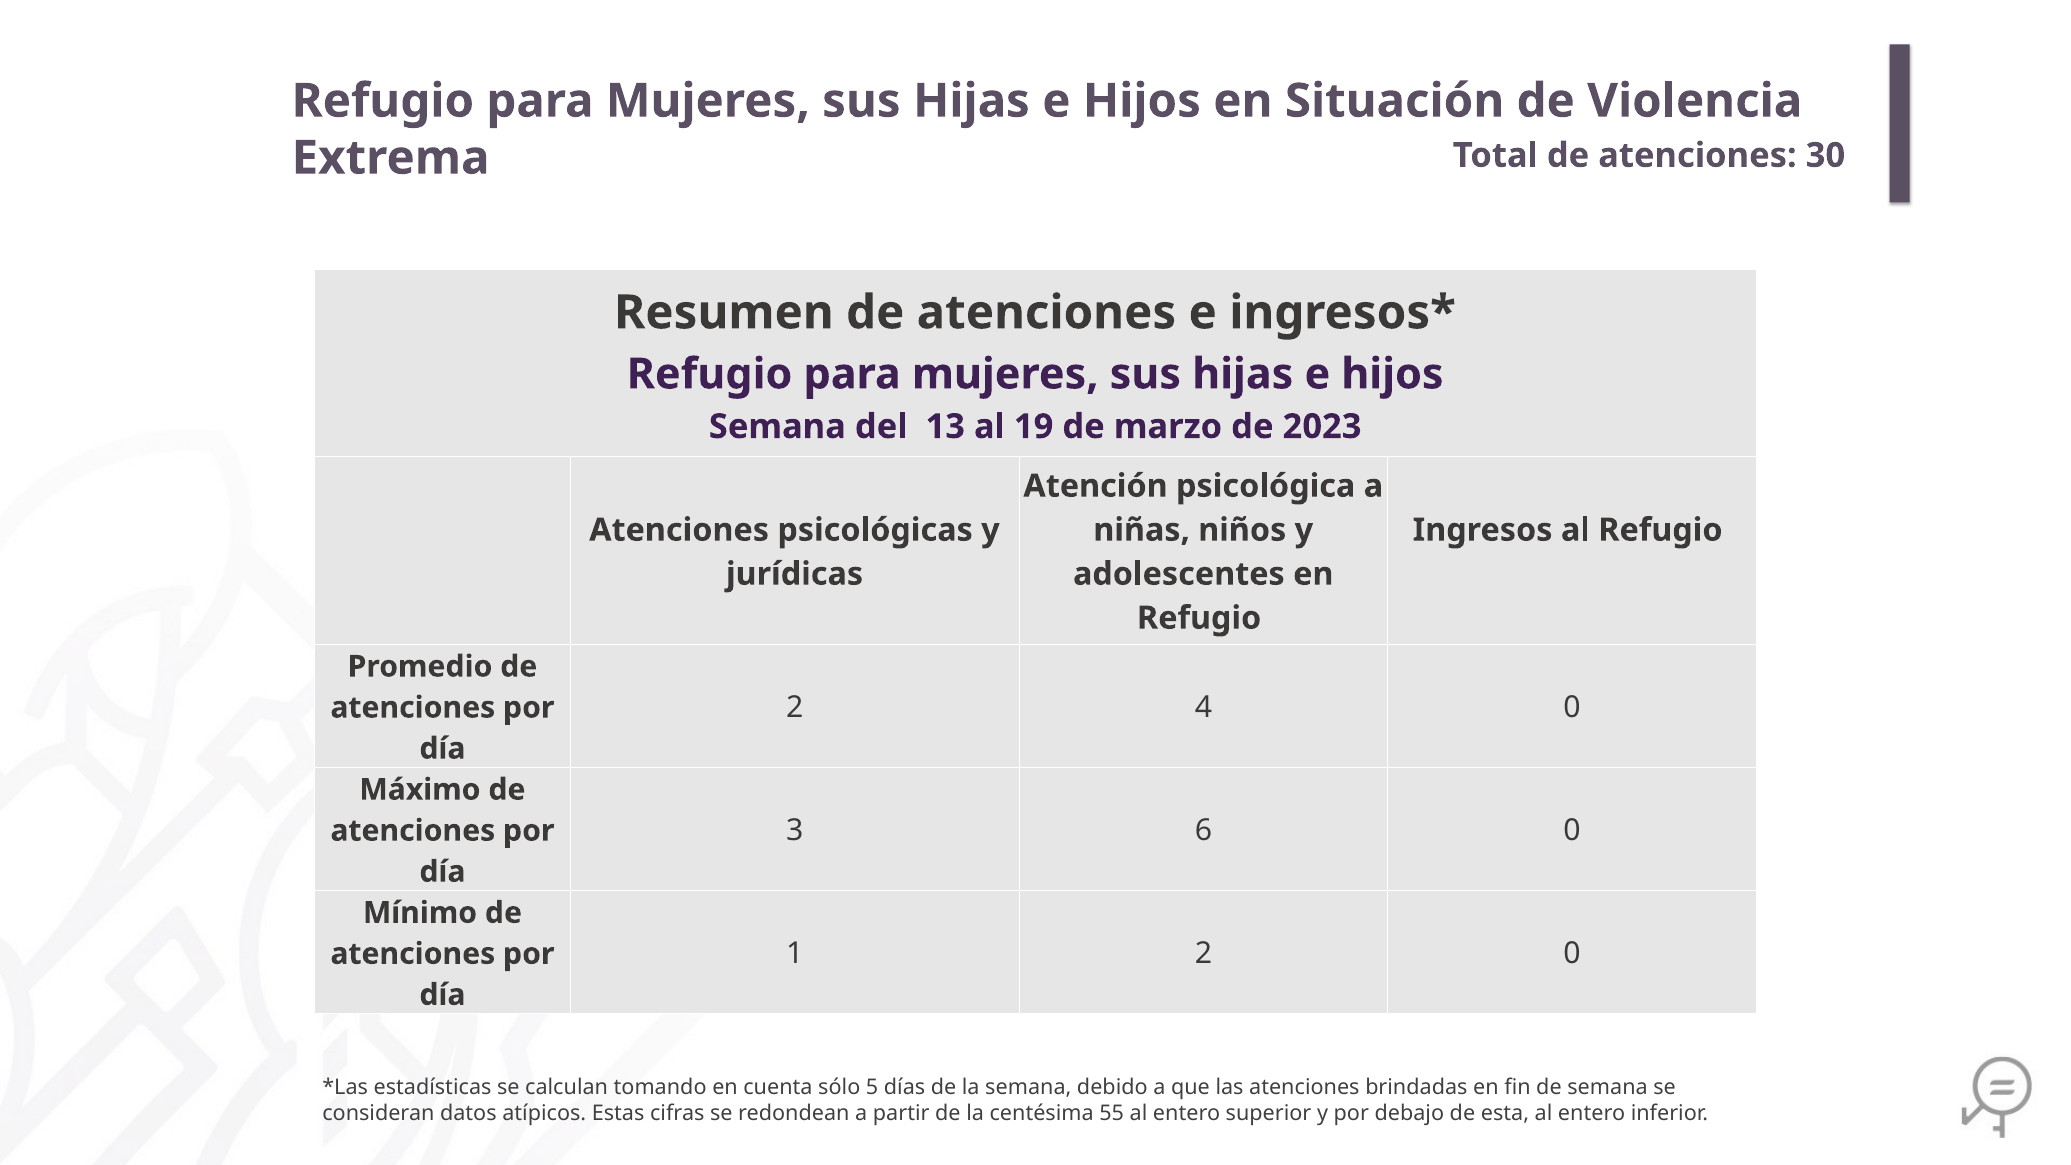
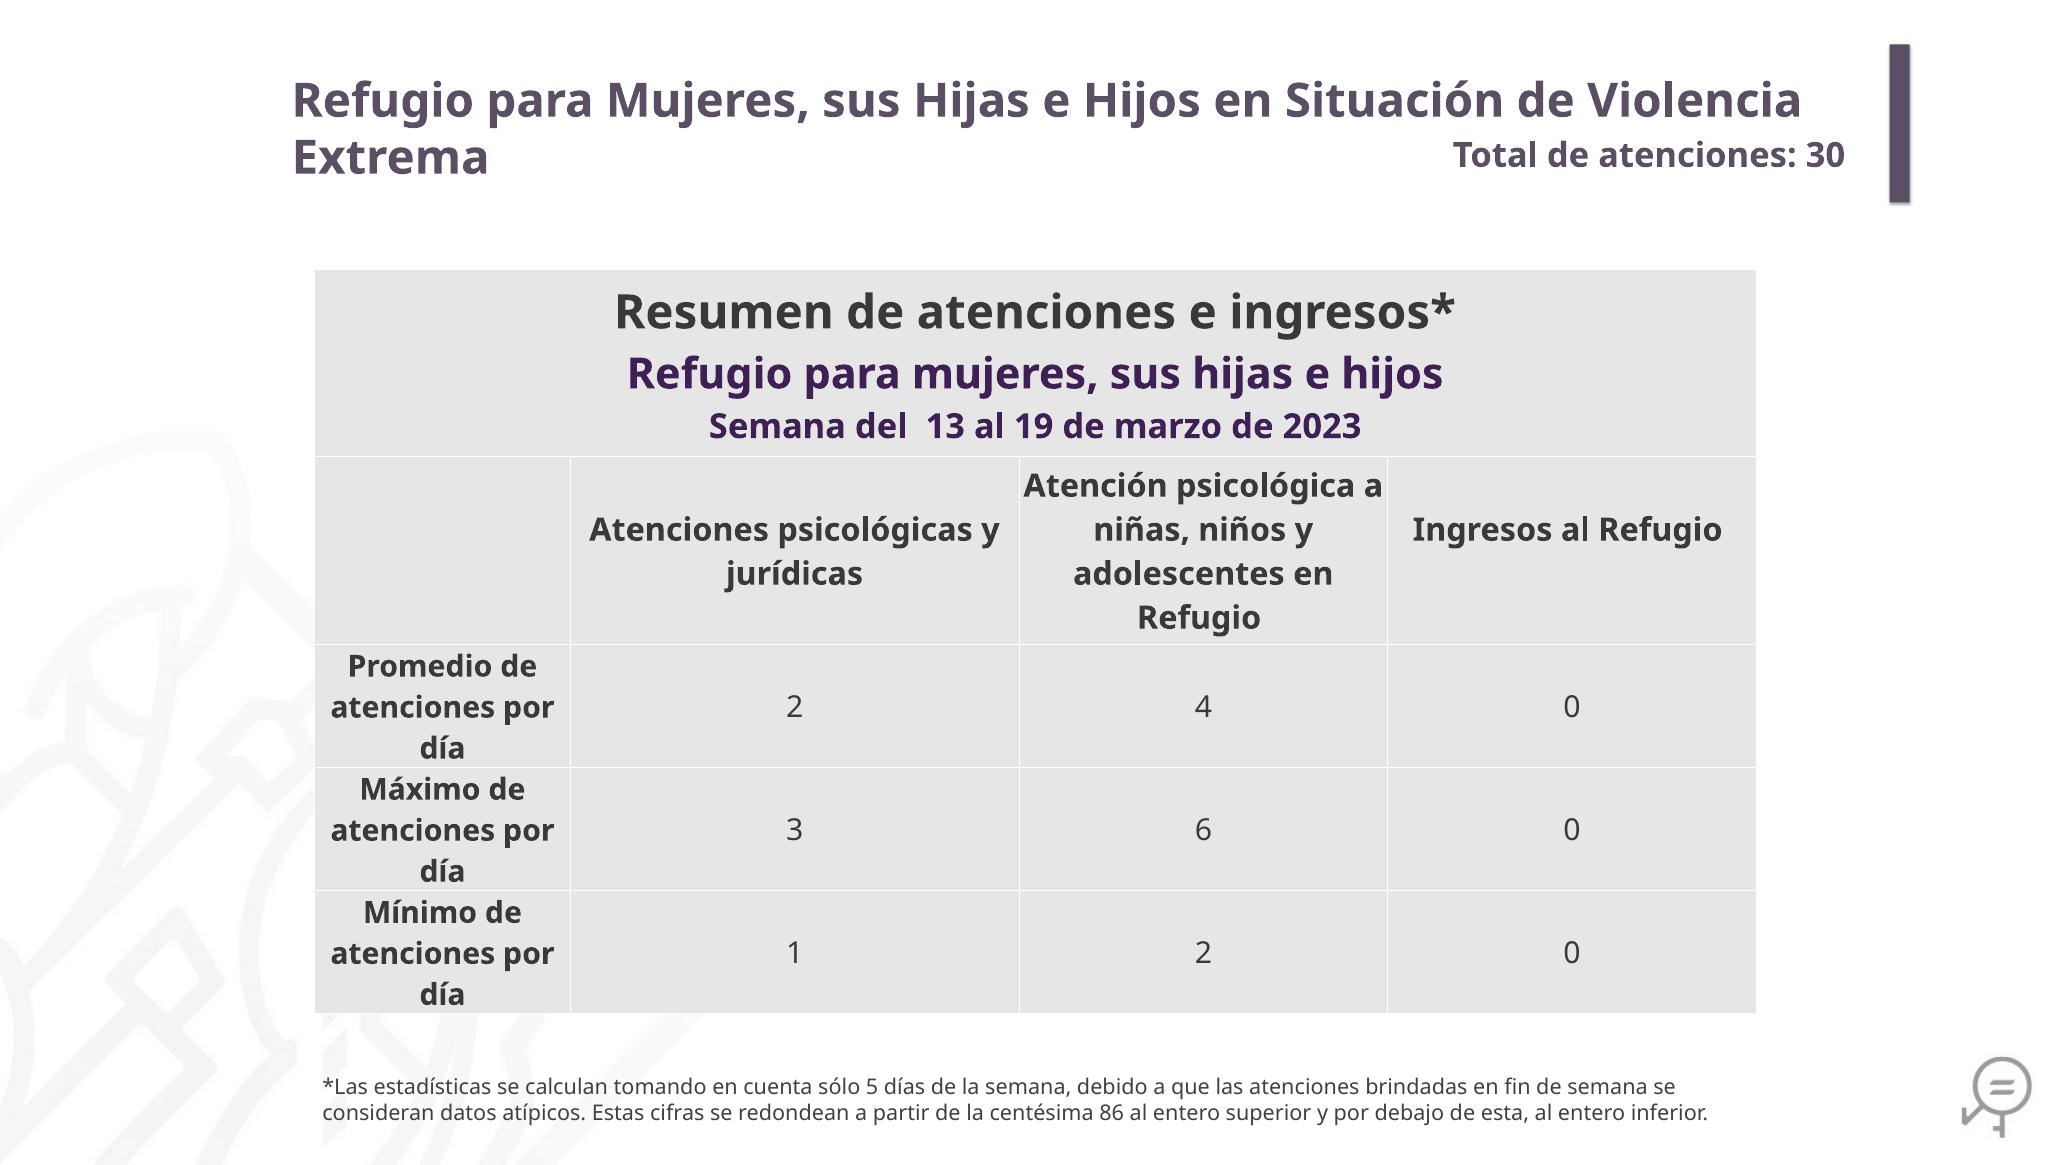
55: 55 -> 86
